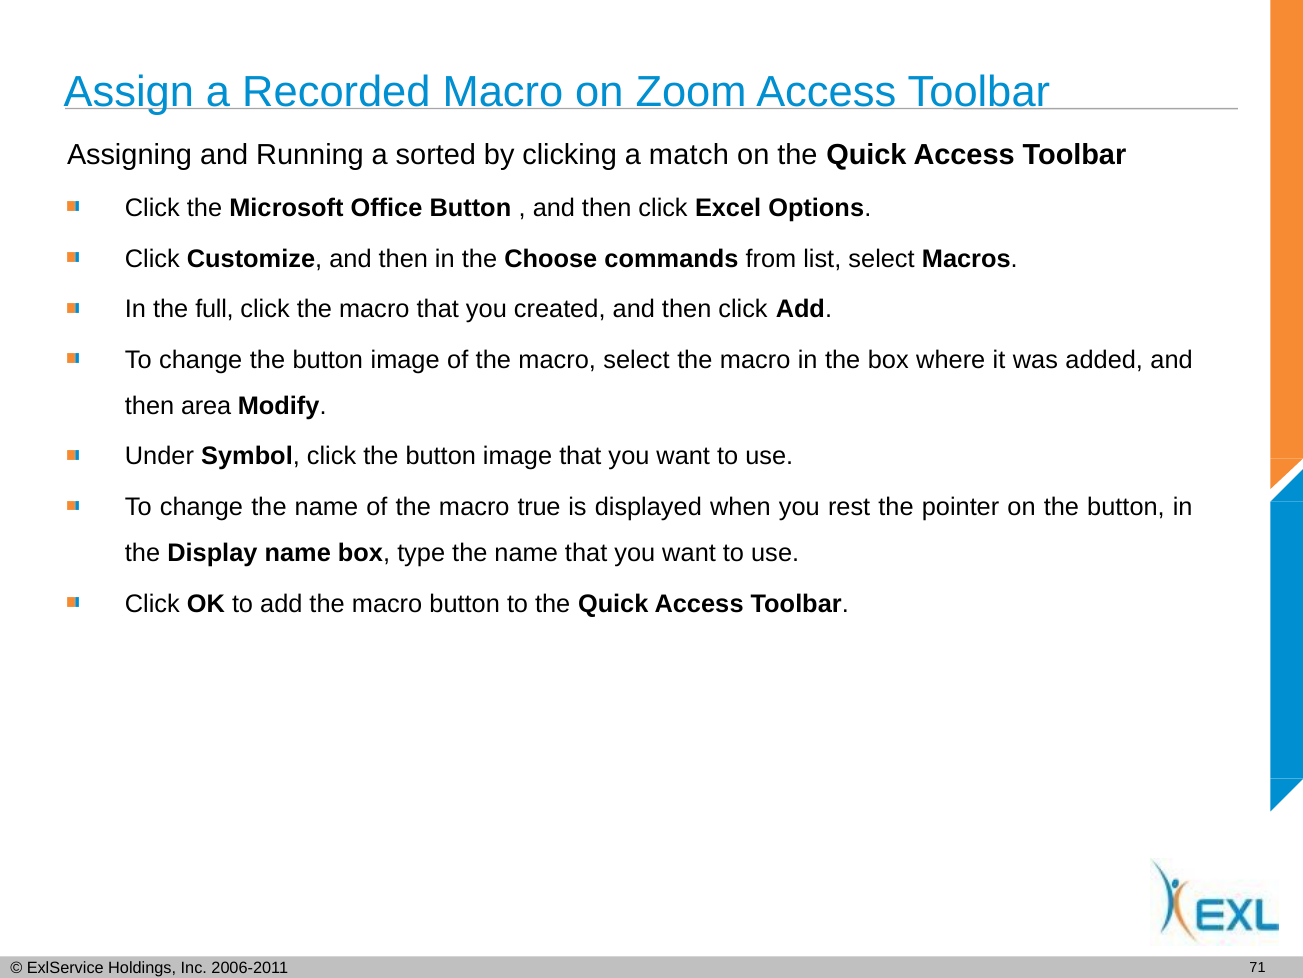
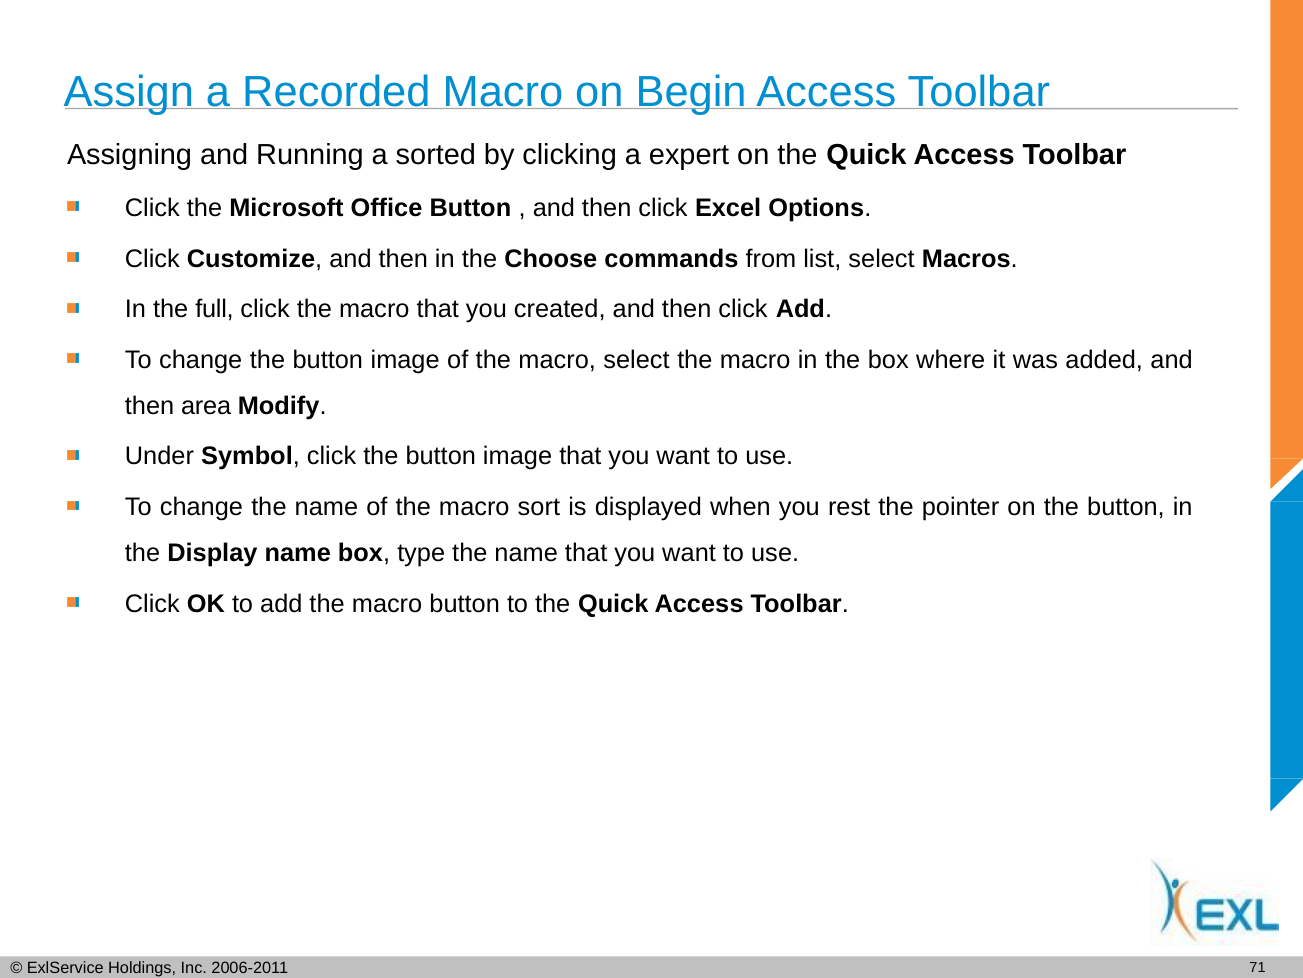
Zoom: Zoom -> Begin
match: match -> expert
true: true -> sort
